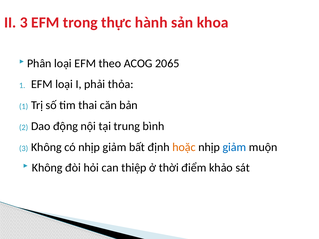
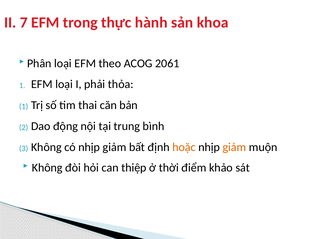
II 3: 3 -> 7
2065: 2065 -> 2061
giảm at (234, 147) colour: blue -> orange
